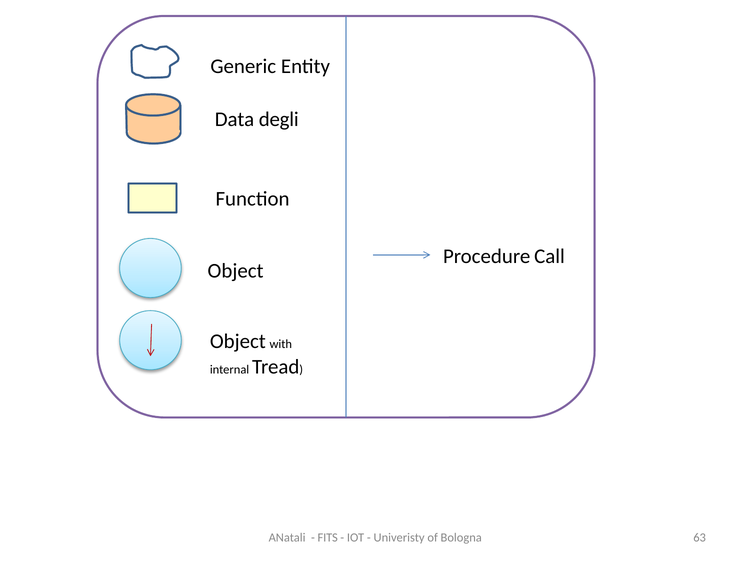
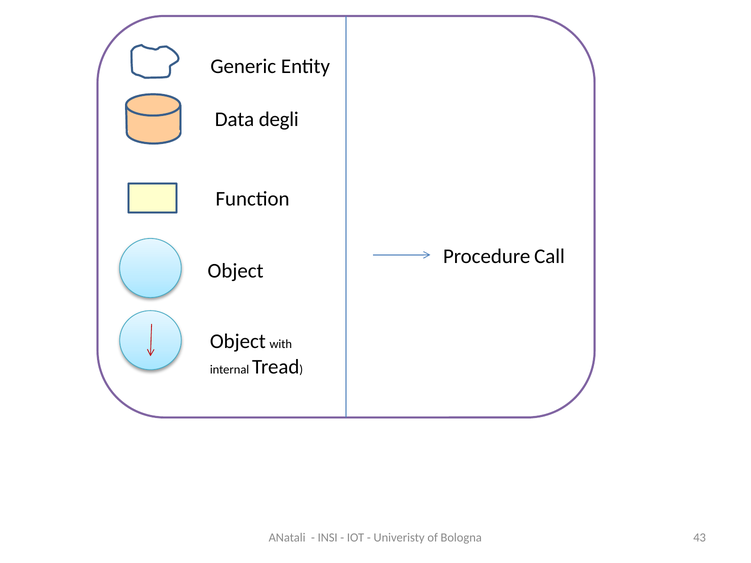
FITS: FITS -> INSI
63: 63 -> 43
